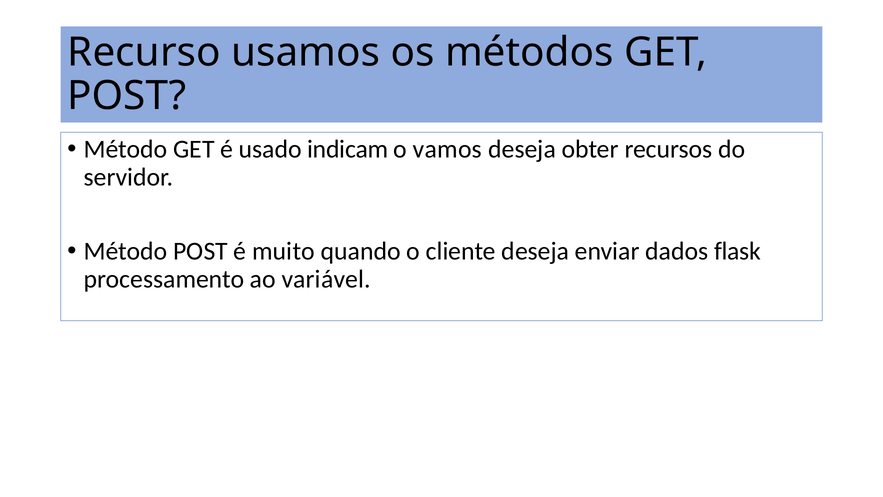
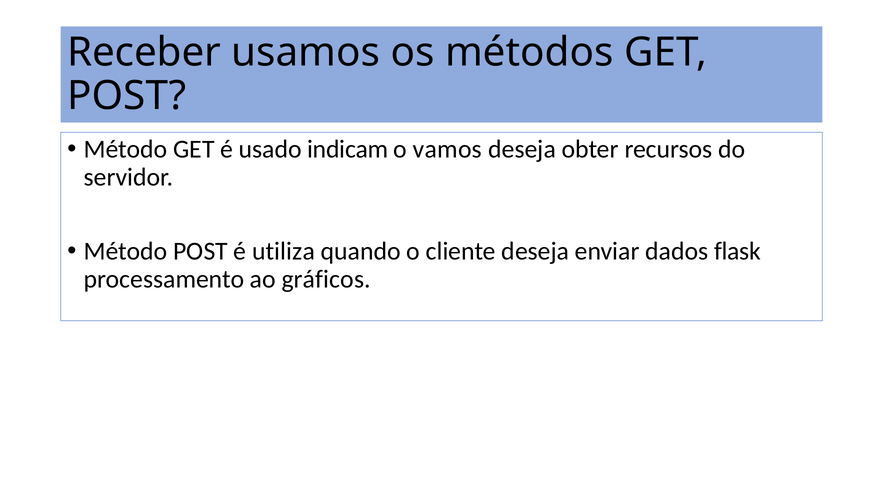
Recurso: Recurso -> Receber
muito: muito -> utiliza
variável: variável -> gráficos
